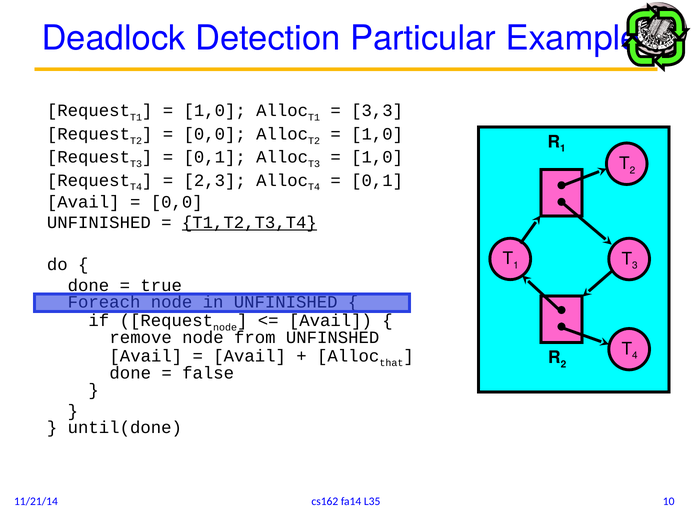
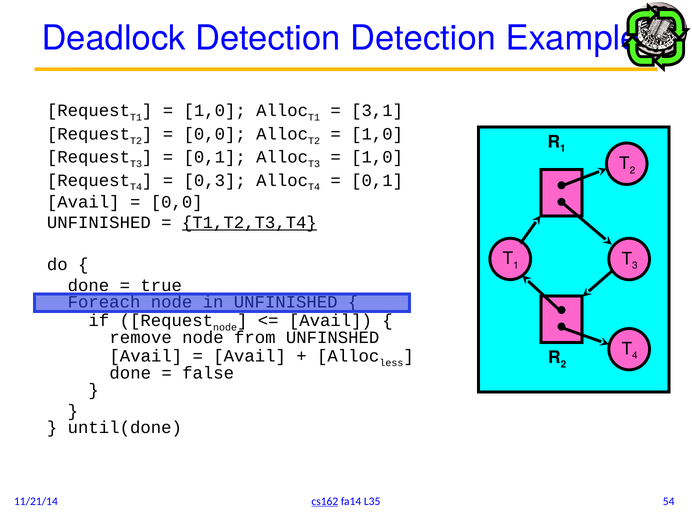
Detection Particular: Particular -> Detection
3,3: 3,3 -> 3,1
2,3: 2,3 -> 0,3
that: that -> less
cs162 underline: none -> present
10: 10 -> 54
